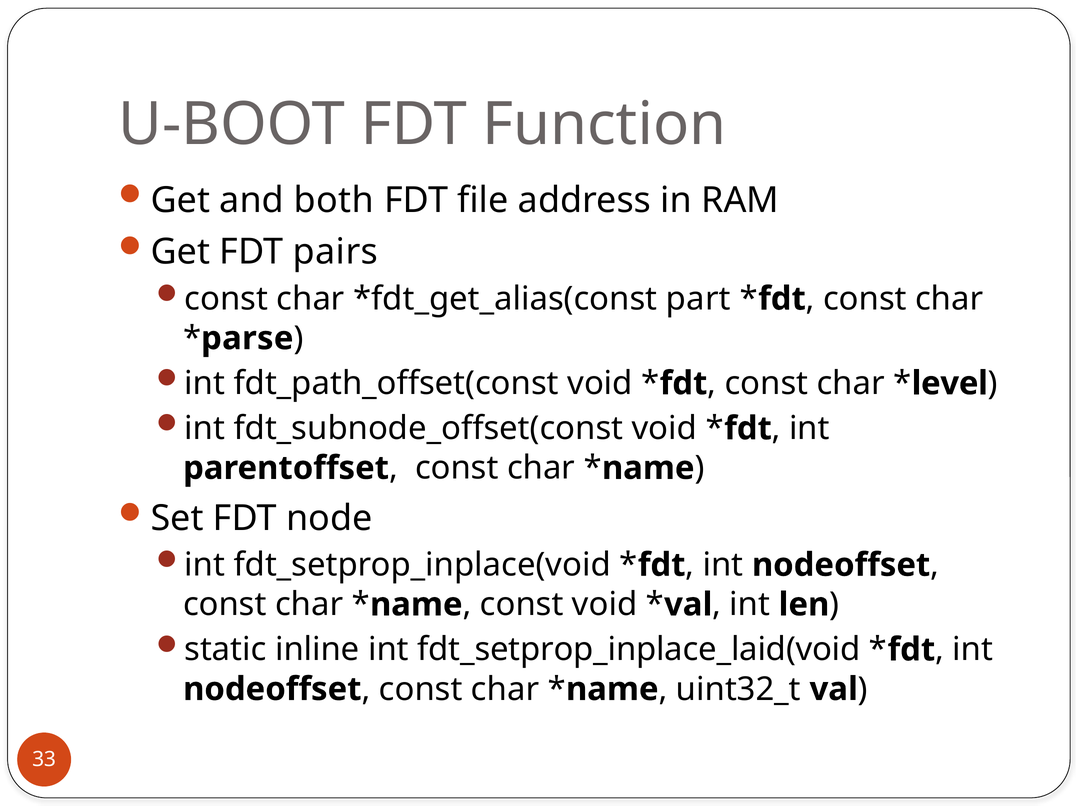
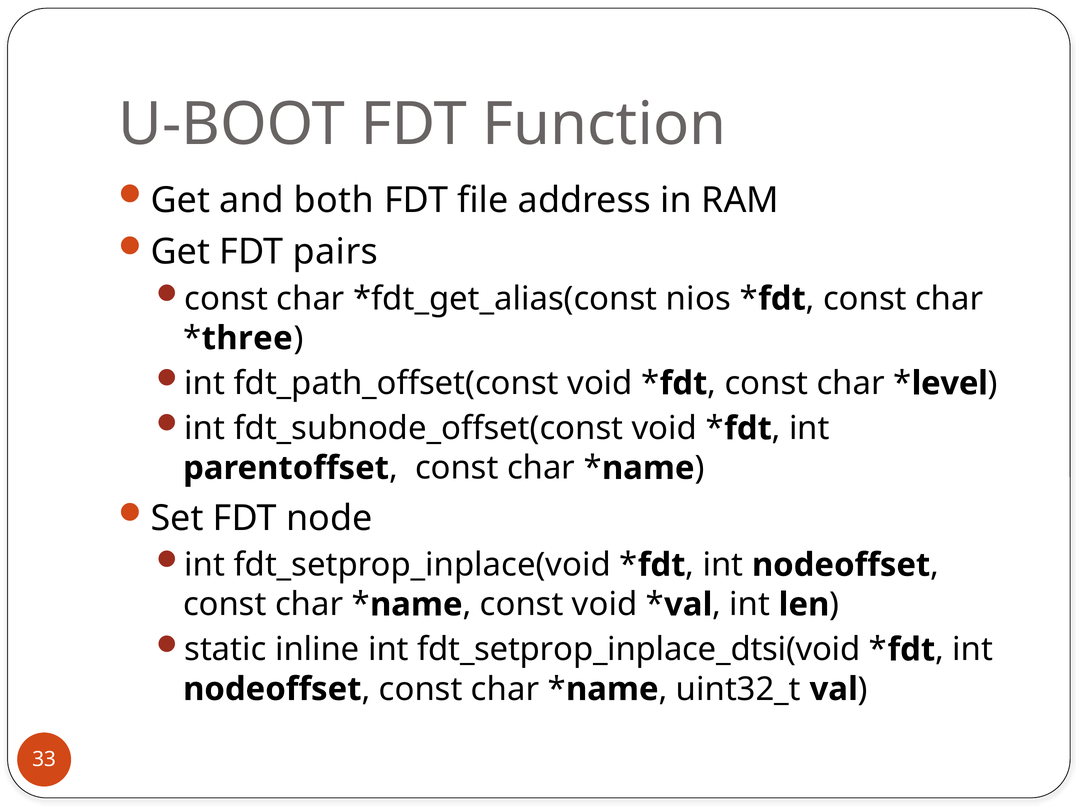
part: part -> nios
parse: parse -> three
fdt_setprop_inplace_laid(void: fdt_setprop_inplace_laid(void -> fdt_setprop_inplace_dtsi(void
